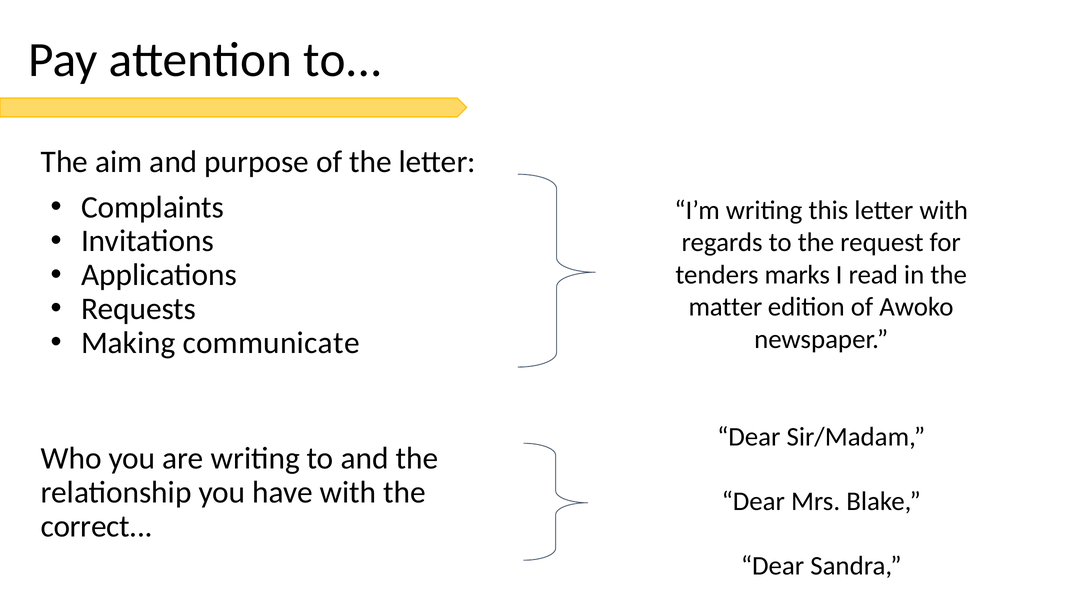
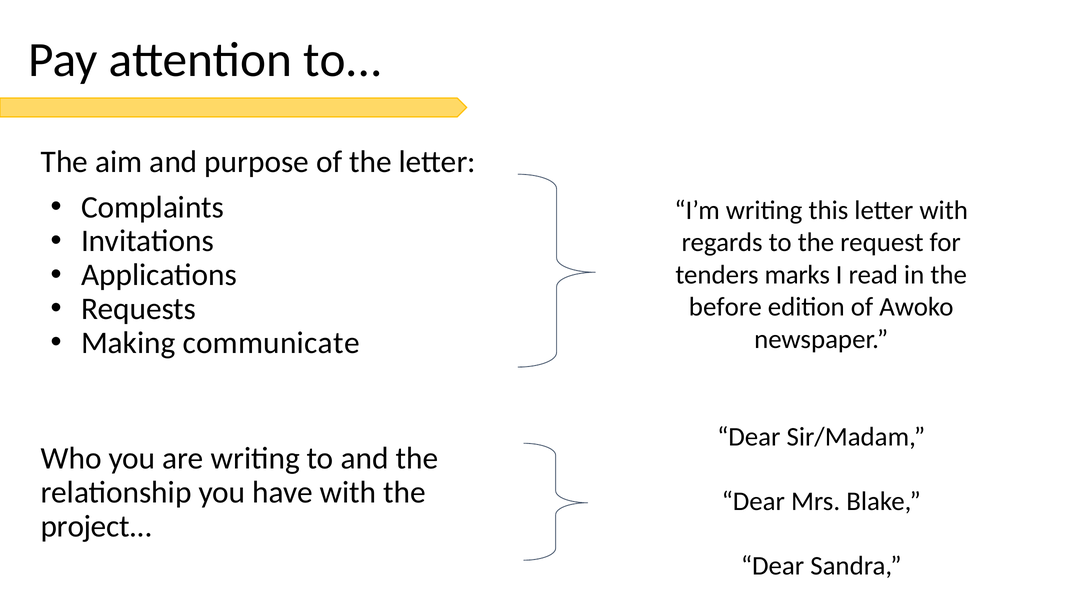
matter: matter -> before
correct: correct -> project
